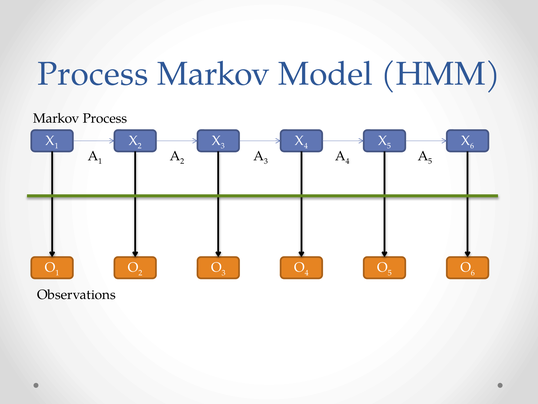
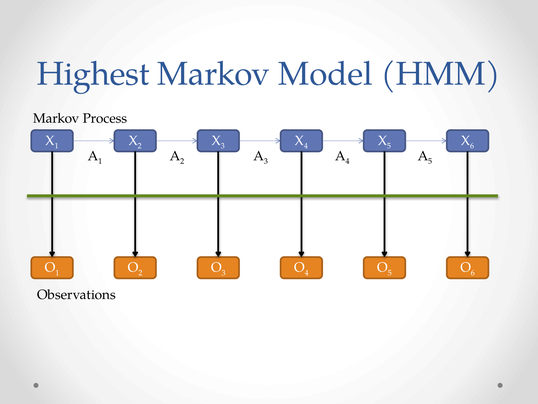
Process at (93, 74): Process -> Highest
